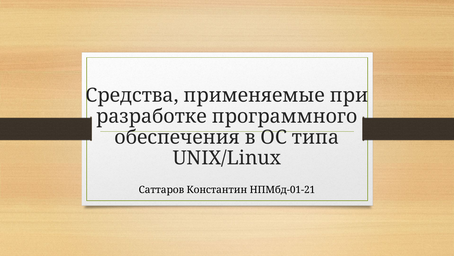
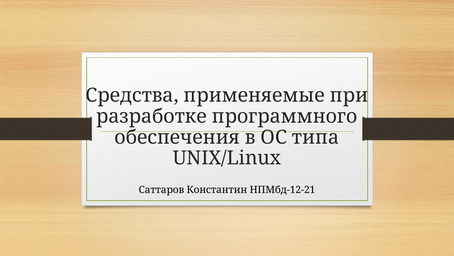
НПМбд-01-21: НПМбд-01-21 -> НПМбд-12-21
